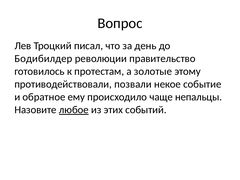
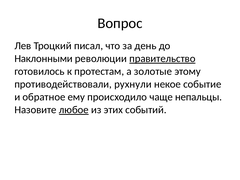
Бодибилдер: Бодибилдер -> Наклонными
правительство underline: none -> present
позвали: позвали -> рухнули
